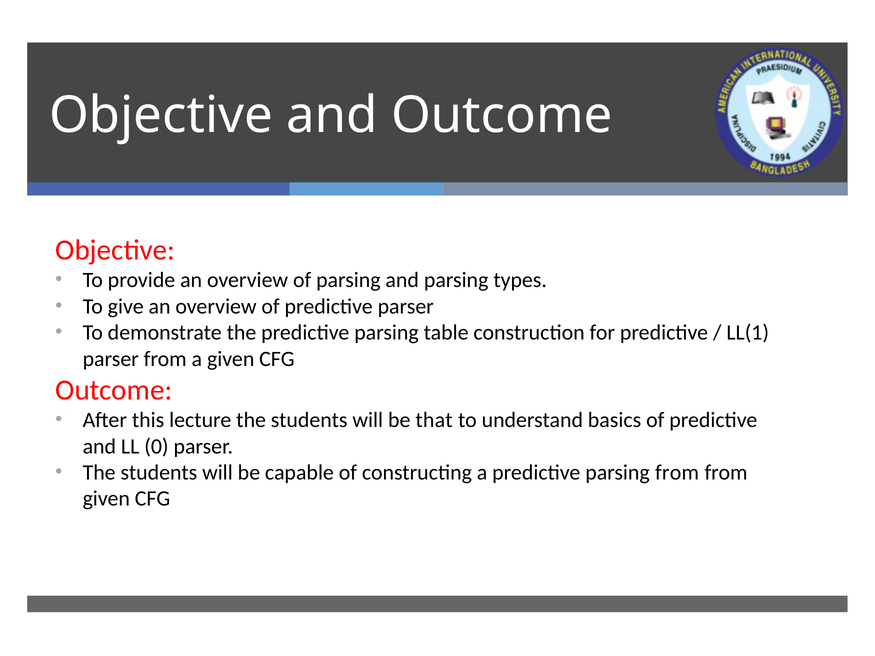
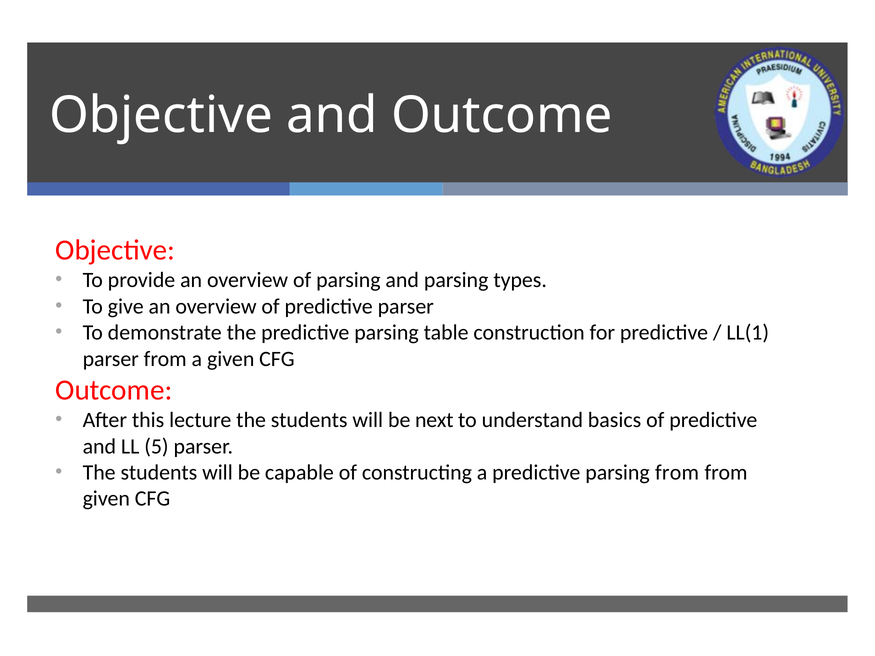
that: that -> next
0: 0 -> 5
